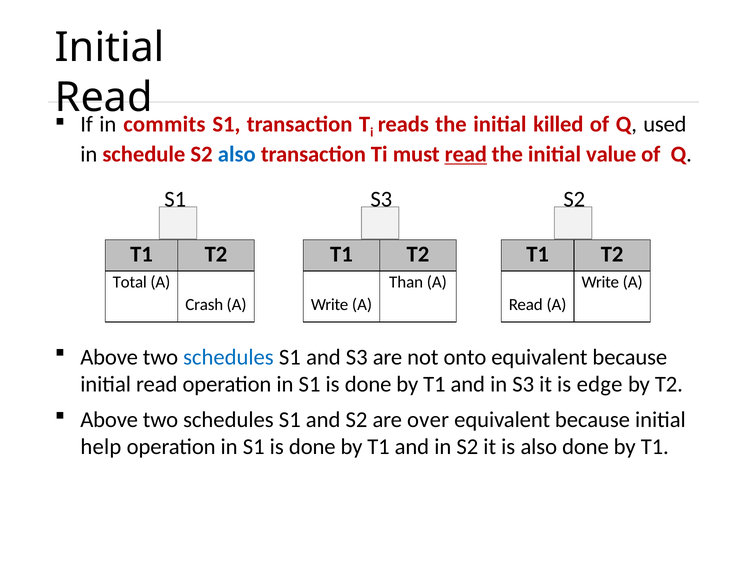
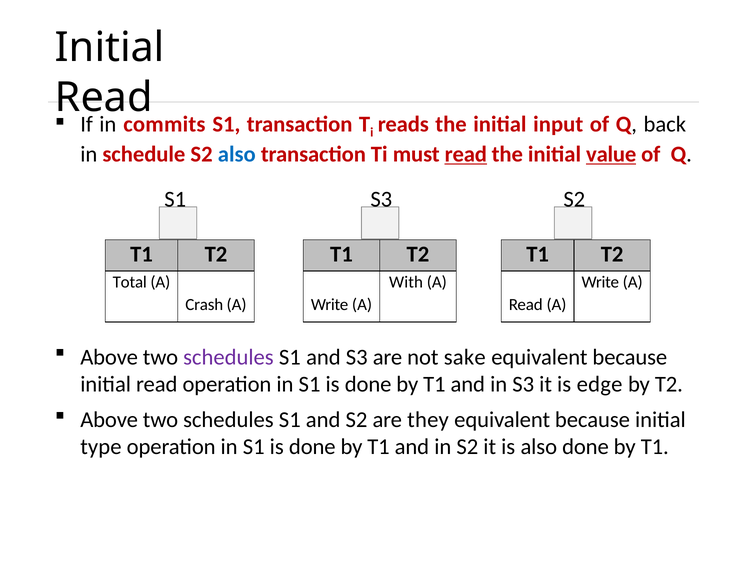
killed: killed -> input
used: used -> back
value underline: none -> present
Than: Than -> With
schedules at (228, 357) colour: blue -> purple
onto: onto -> sake
over: over -> they
help: help -> type
